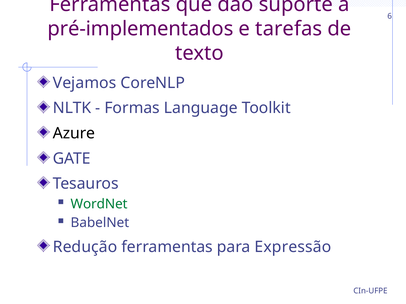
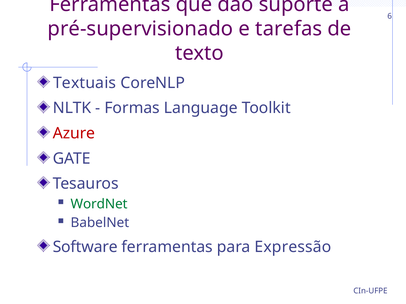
pré-implementados: pré-implementados -> pré-supervisionado
Vejamos: Vejamos -> Textuais
Azure colour: black -> red
Redução: Redução -> Software
